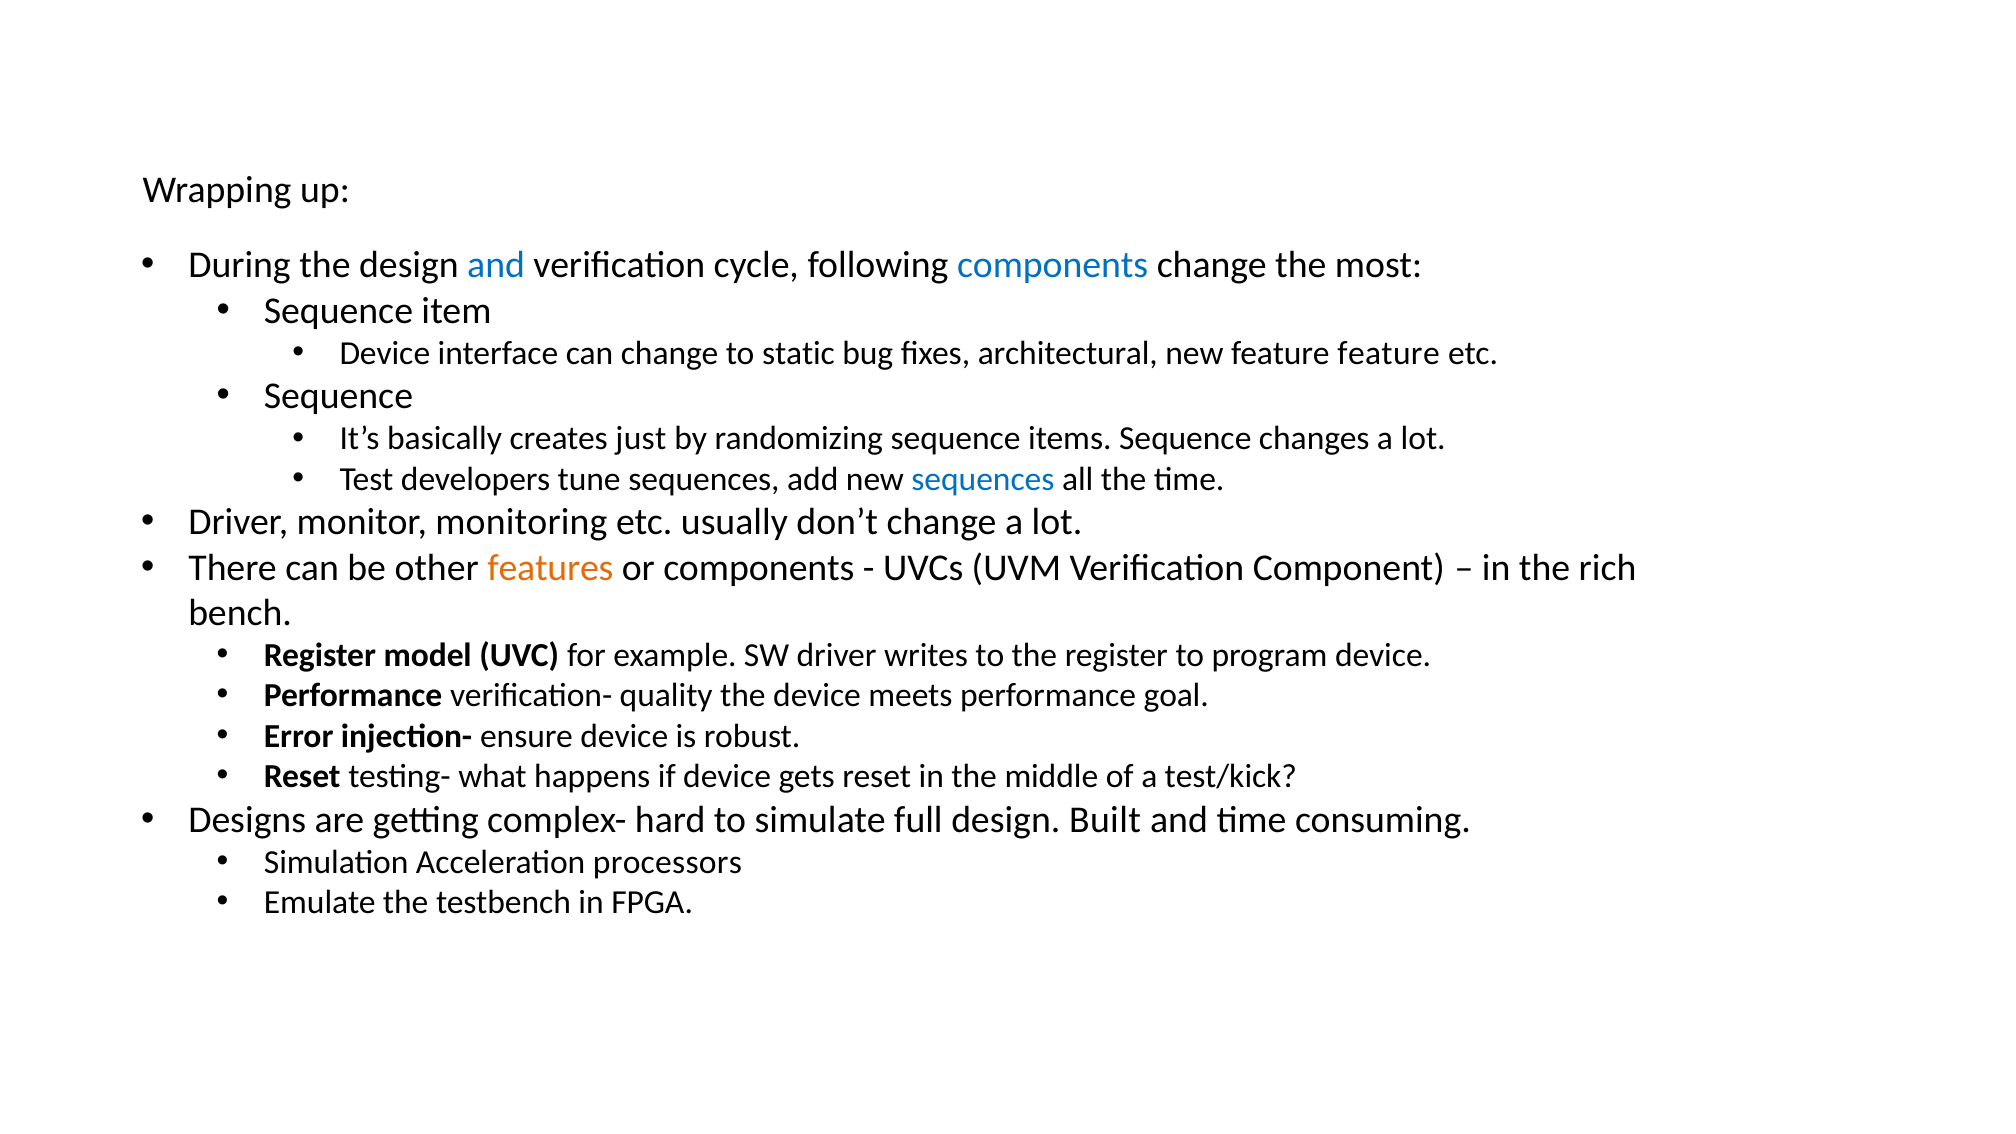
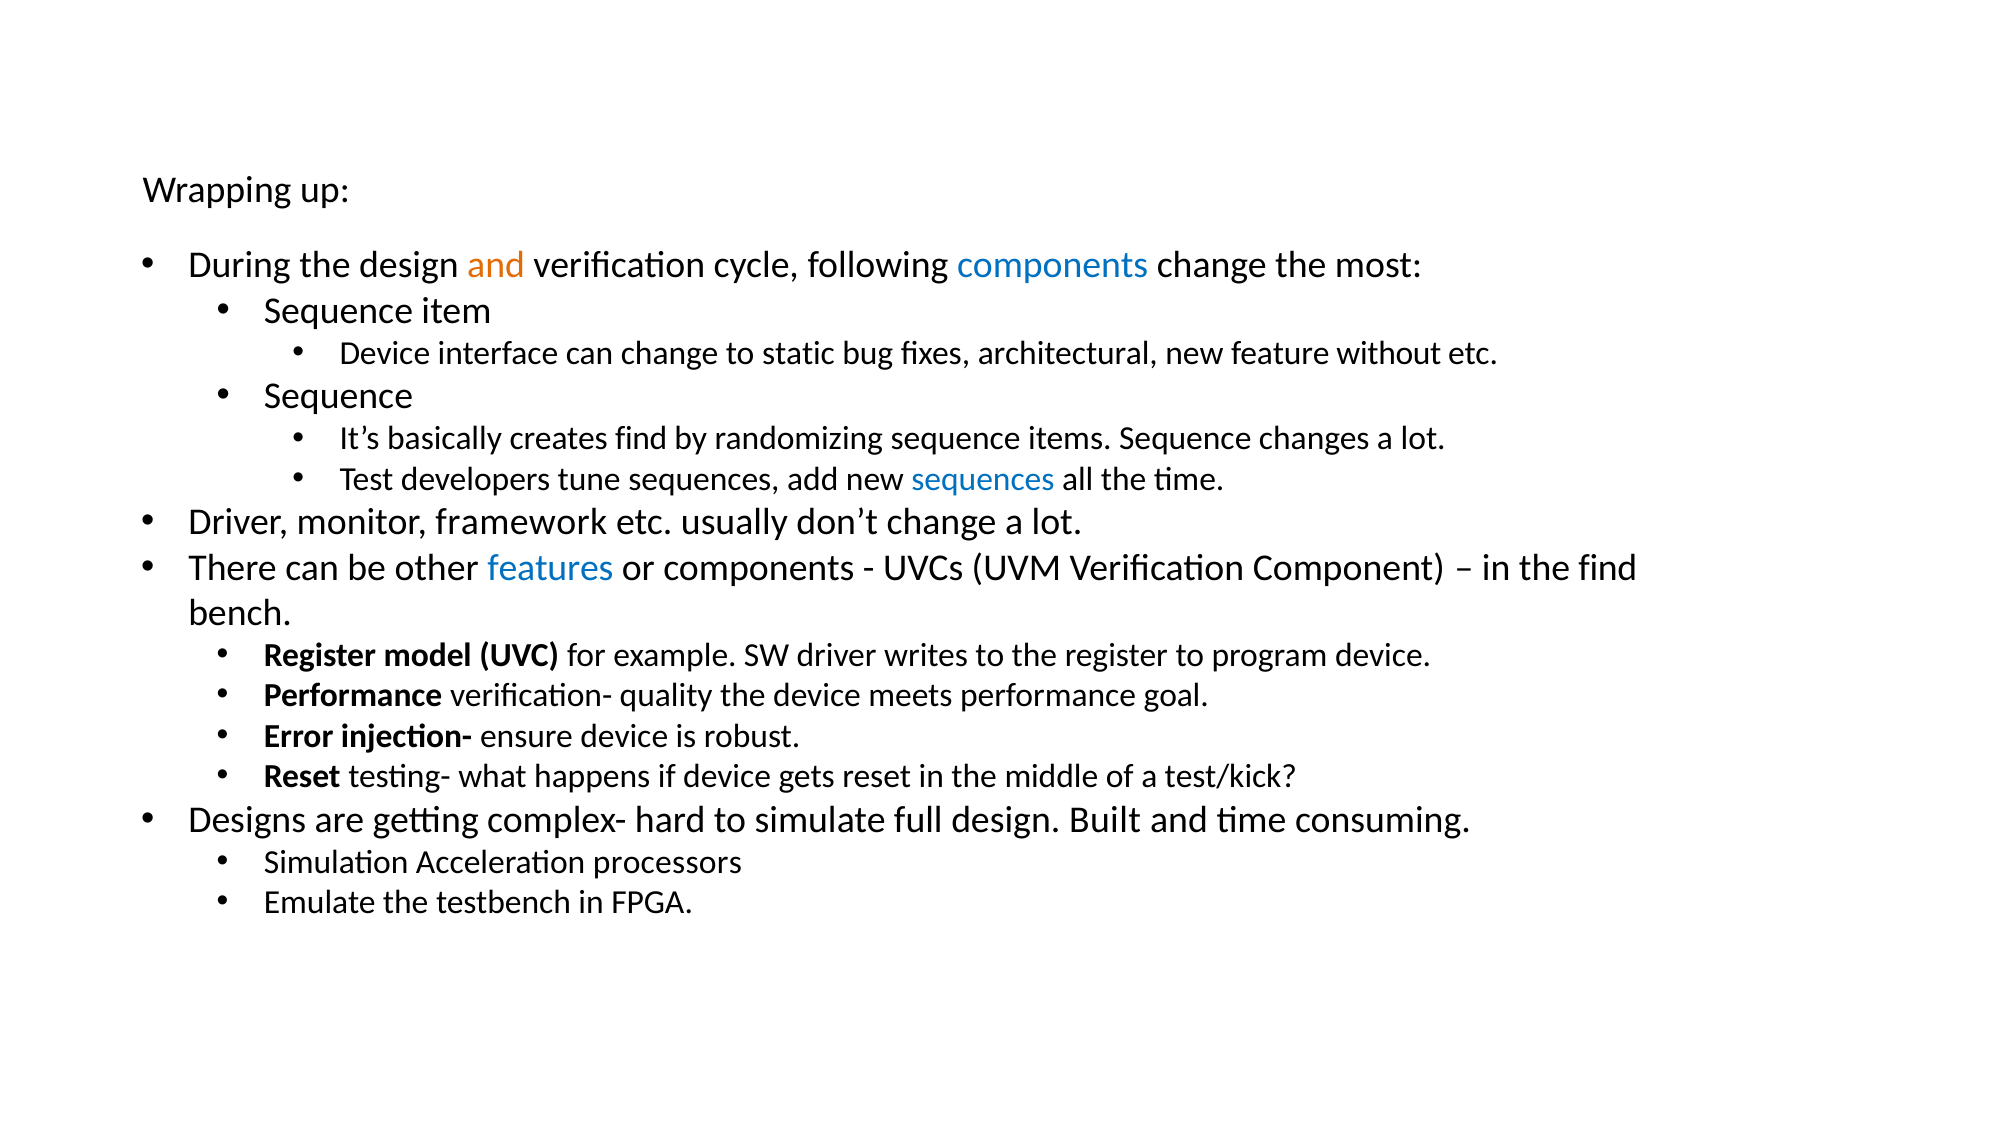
and at (496, 265) colour: blue -> orange
feature feature: feature -> without
creates just: just -> find
monitoring: monitoring -> framework
features colour: orange -> blue
the rich: rich -> find
